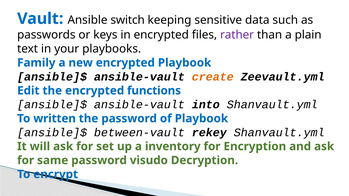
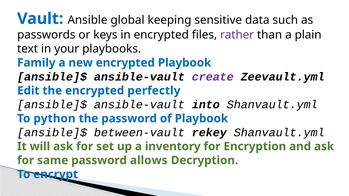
switch: switch -> global
create colour: orange -> purple
functions: functions -> perfectly
written: written -> python
visudo: visudo -> allows
